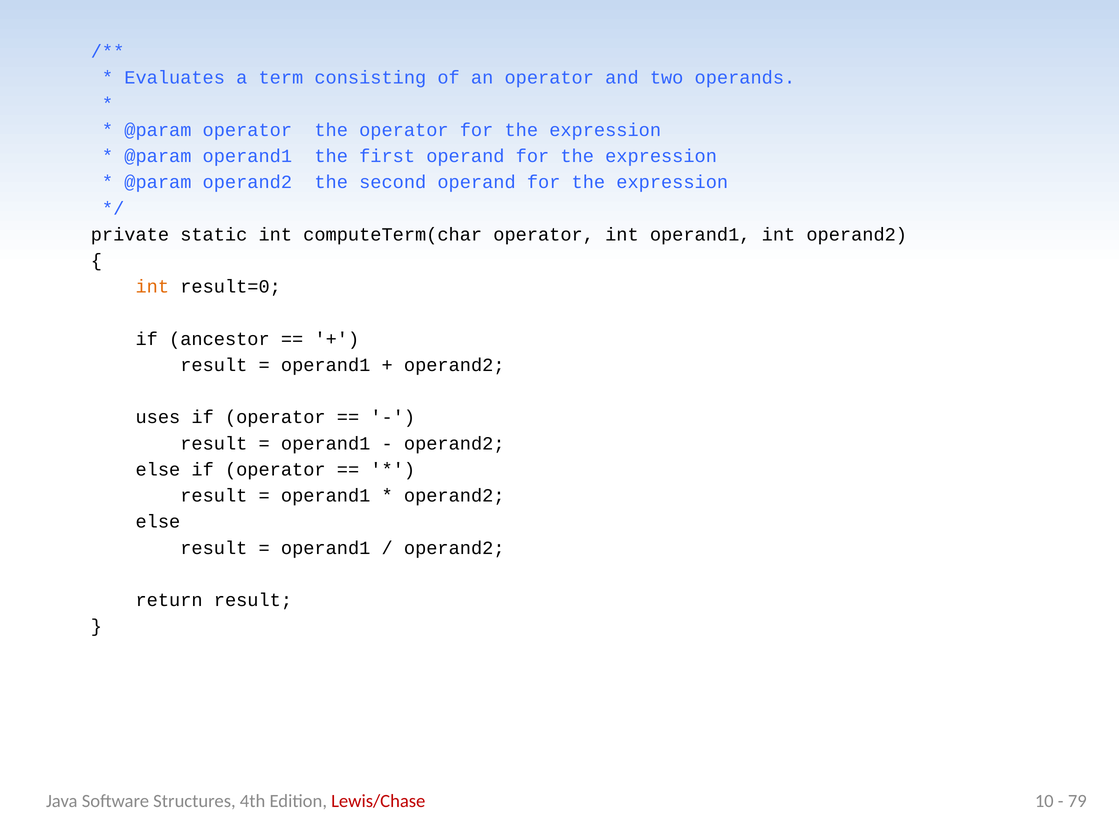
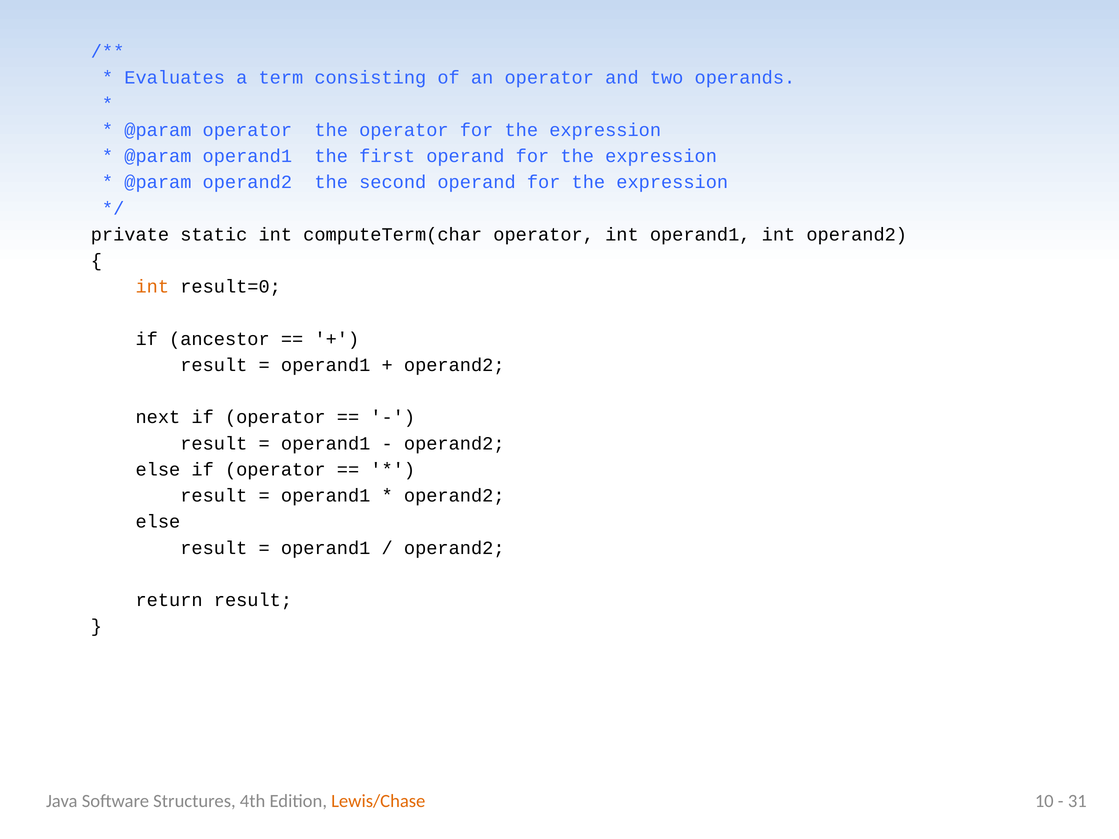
uses: uses -> next
Lewis/Chase colour: red -> orange
79: 79 -> 31
